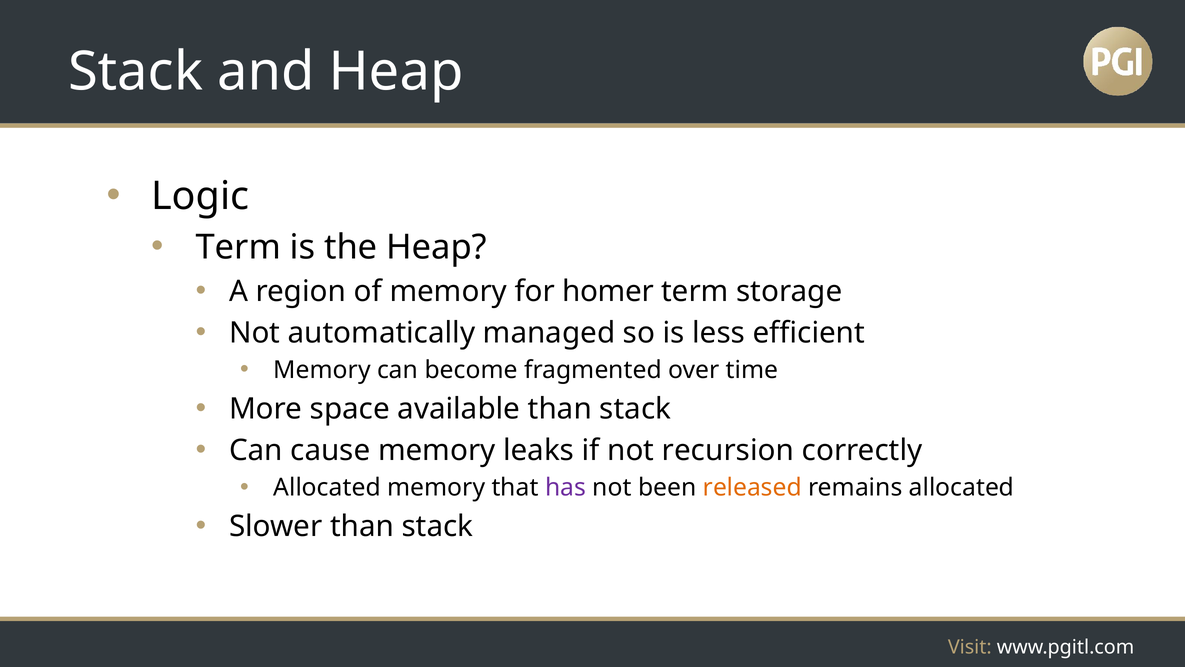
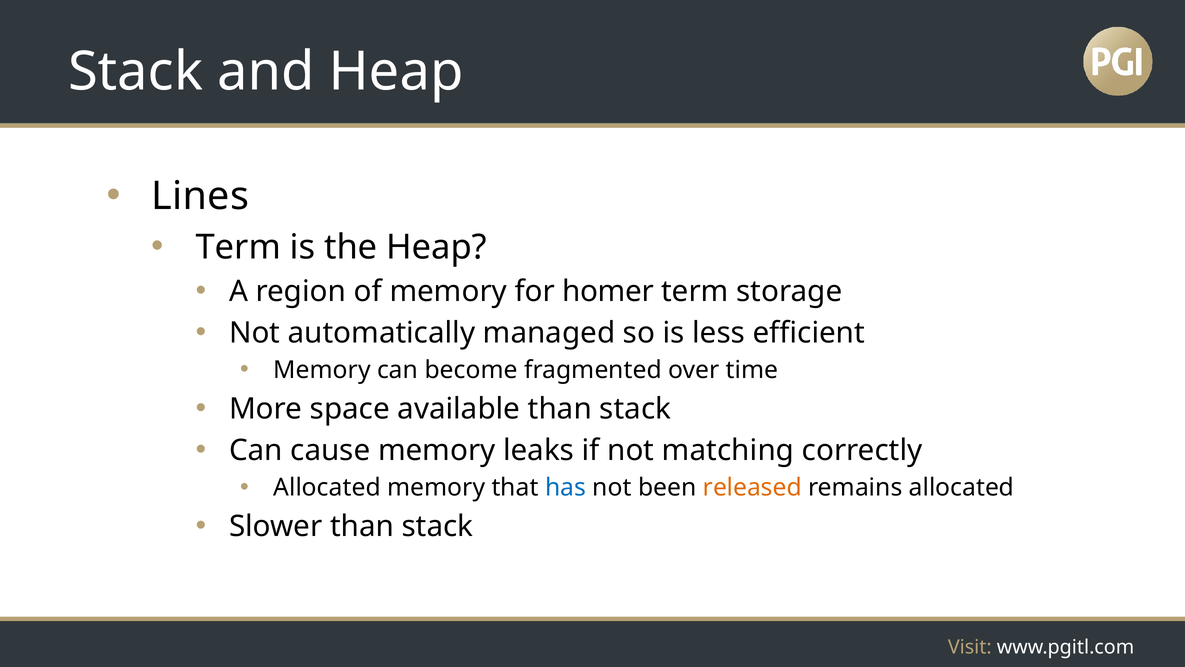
Logic: Logic -> Lines
recursion: recursion -> matching
has colour: purple -> blue
